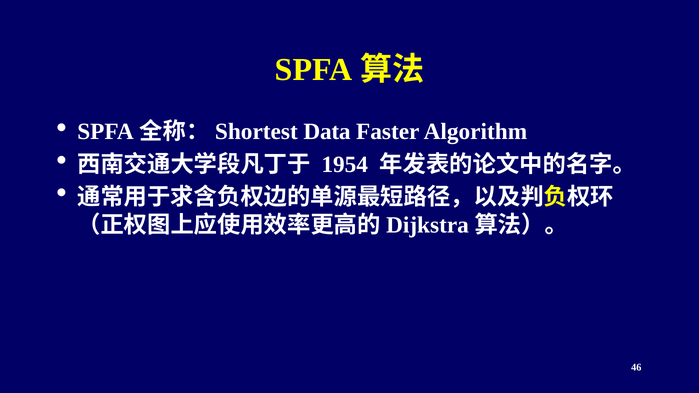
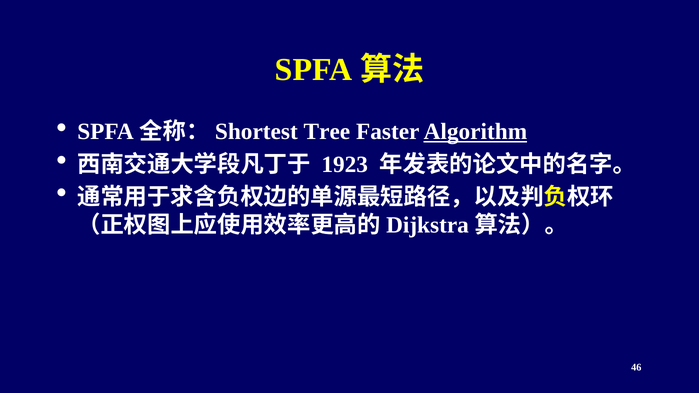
Data: Data -> Tree
Algorithm underline: none -> present
1954: 1954 -> 1923
